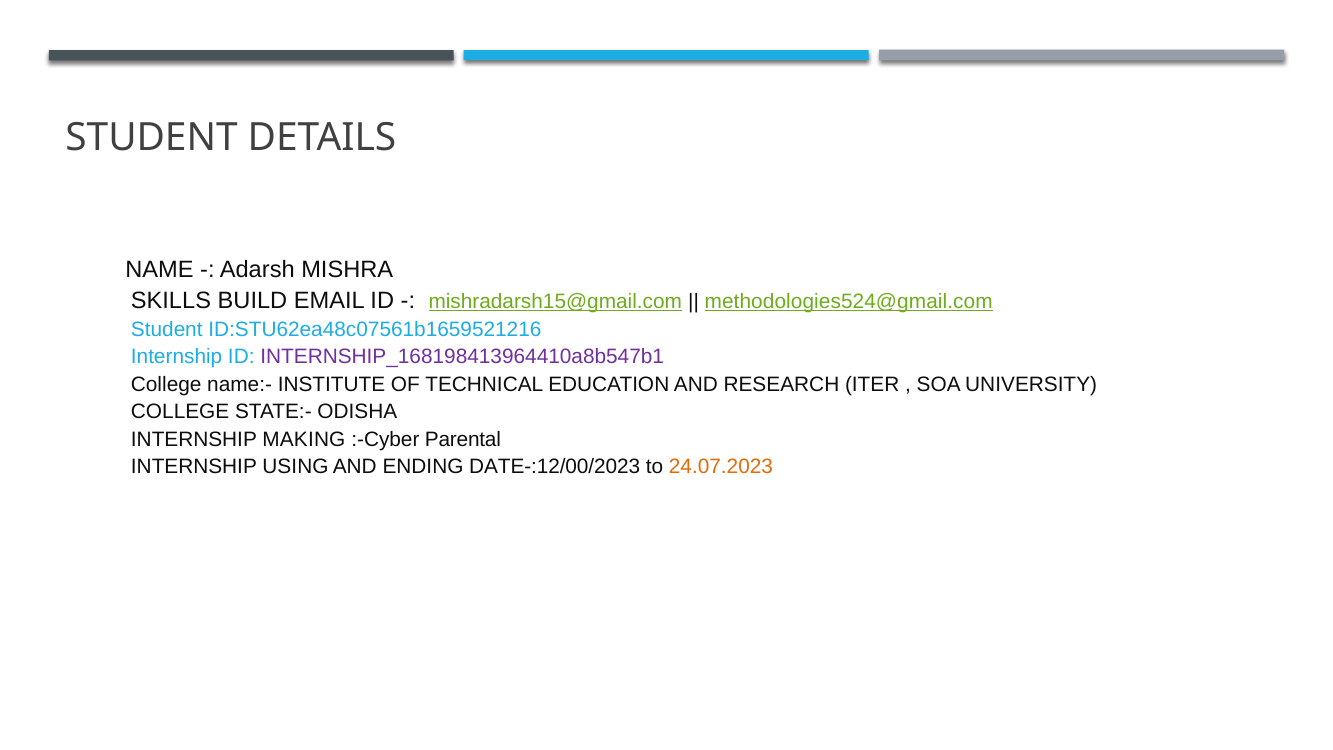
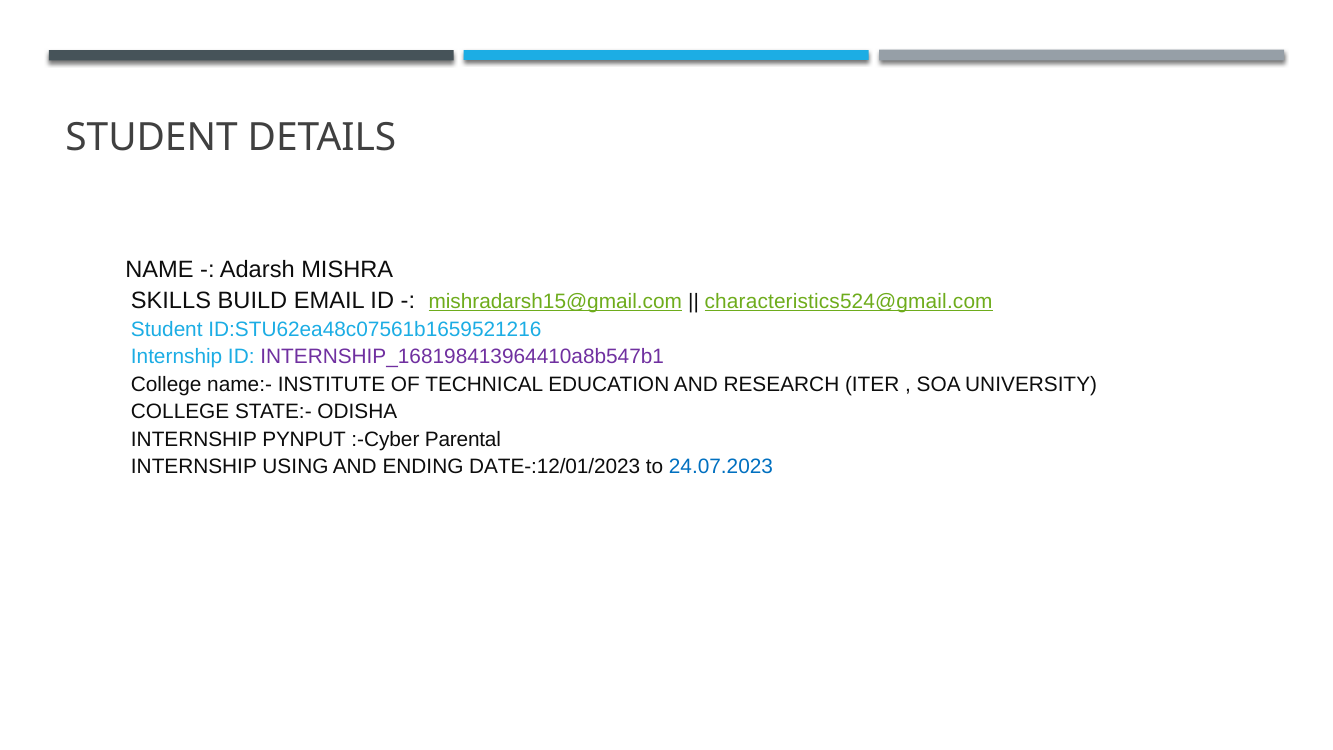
methodologies524@gmail.com: methodologies524@gmail.com -> characteristics524@gmail.com
MAKING: MAKING -> PYNPUT
DATE-:12/00/2023: DATE-:12/00/2023 -> DATE-:12/01/2023
24.07.2023 colour: orange -> blue
